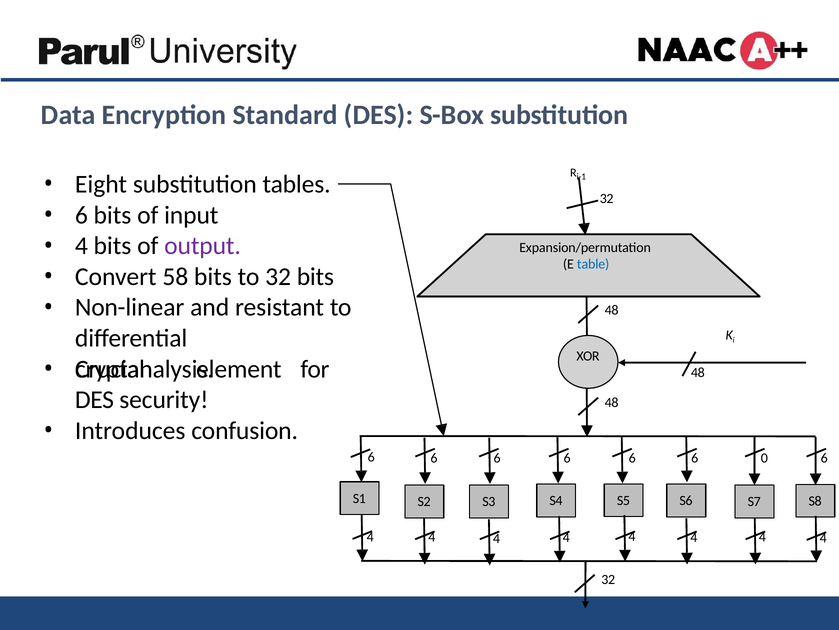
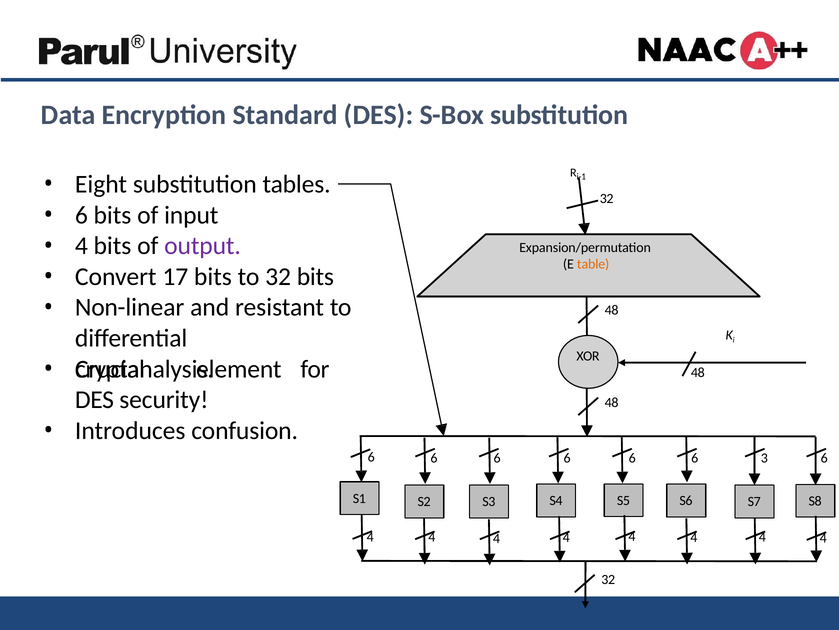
table colour: blue -> orange
58: 58 -> 17
0: 0 -> 3
